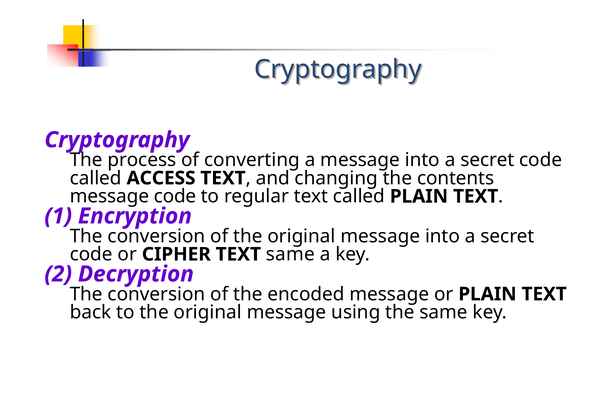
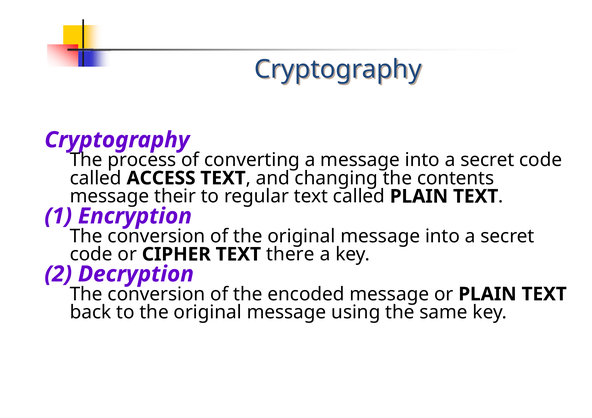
message code: code -> their
TEXT same: same -> there
